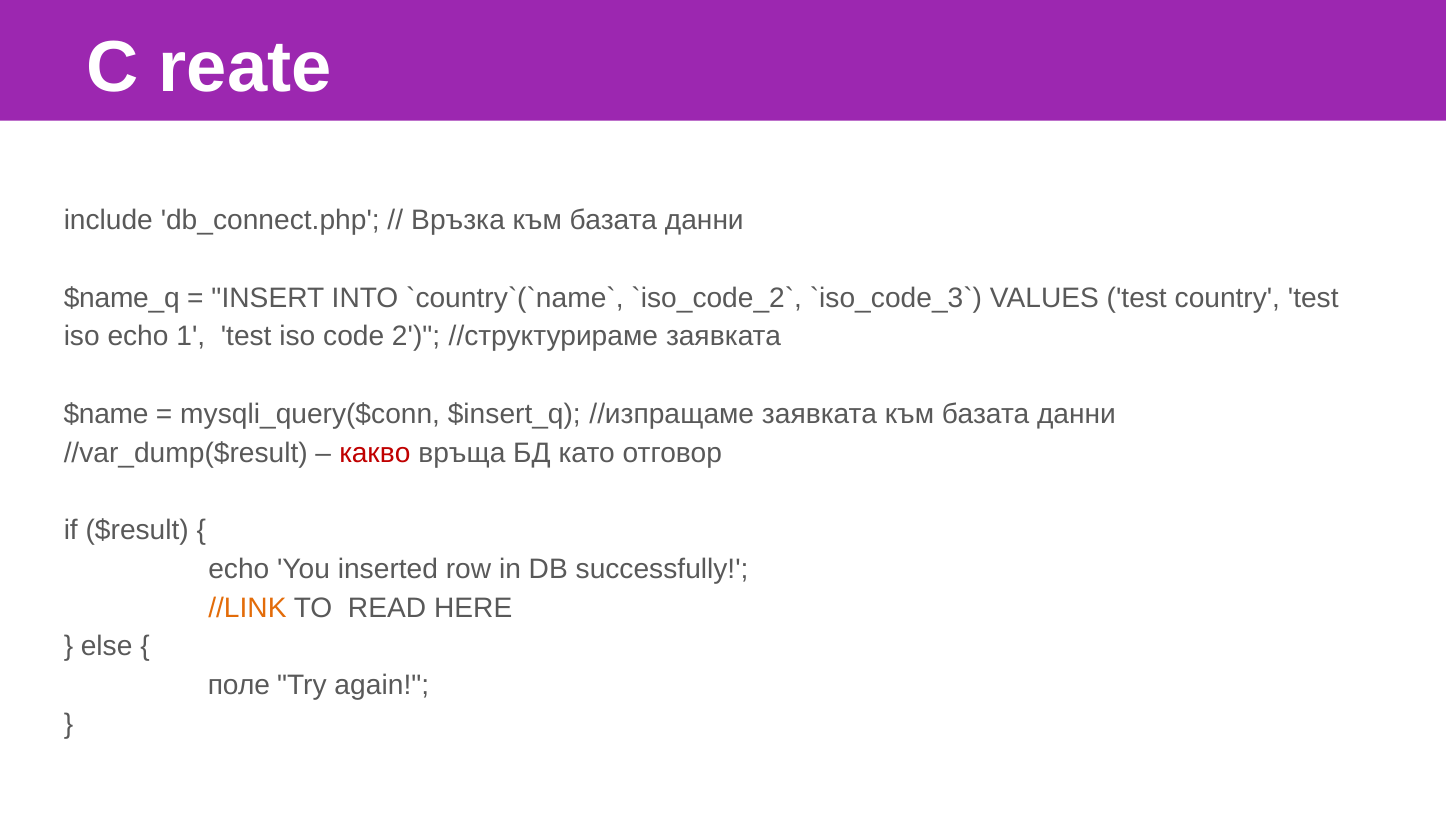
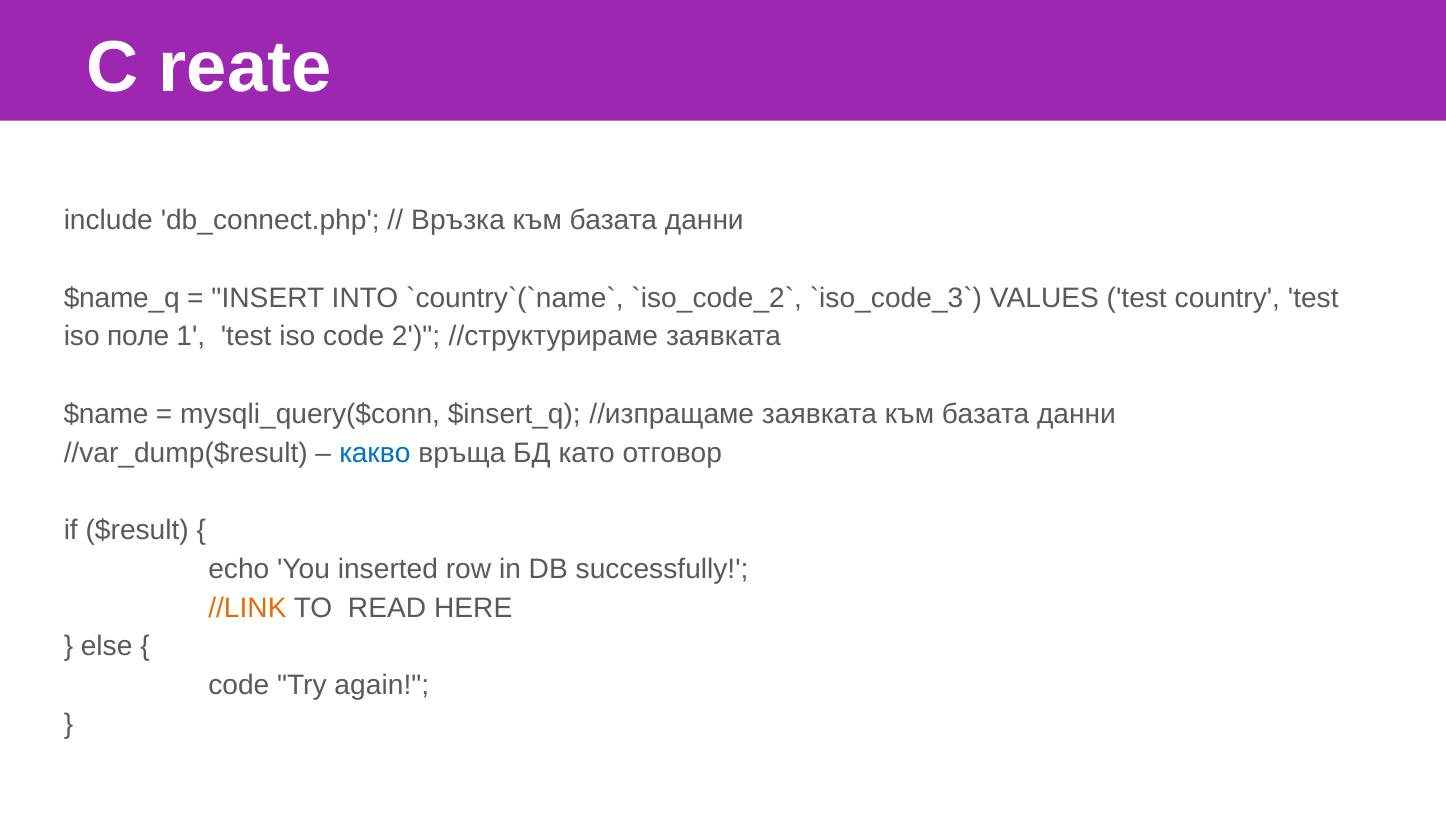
iso echo: echo -> поле
какво colour: red -> blue
поле at (239, 686): поле -> code
